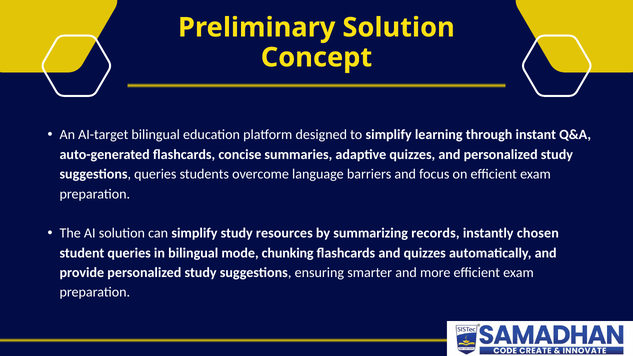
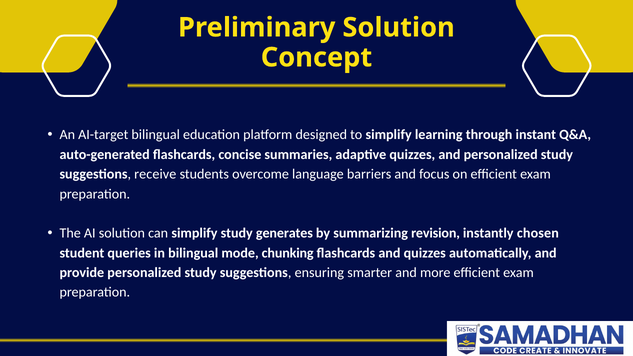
suggestions queries: queries -> receive
resources: resources -> generates
records: records -> revision
